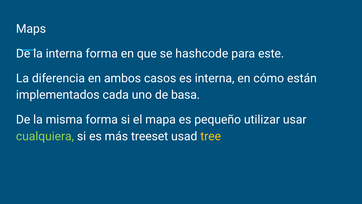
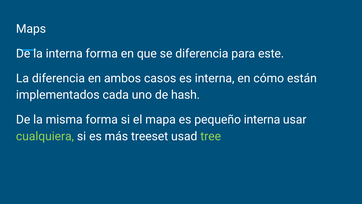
se hashcode: hashcode -> diferencia
basa: basa -> hash
pequeño utilizar: utilizar -> interna
tree colour: yellow -> light green
